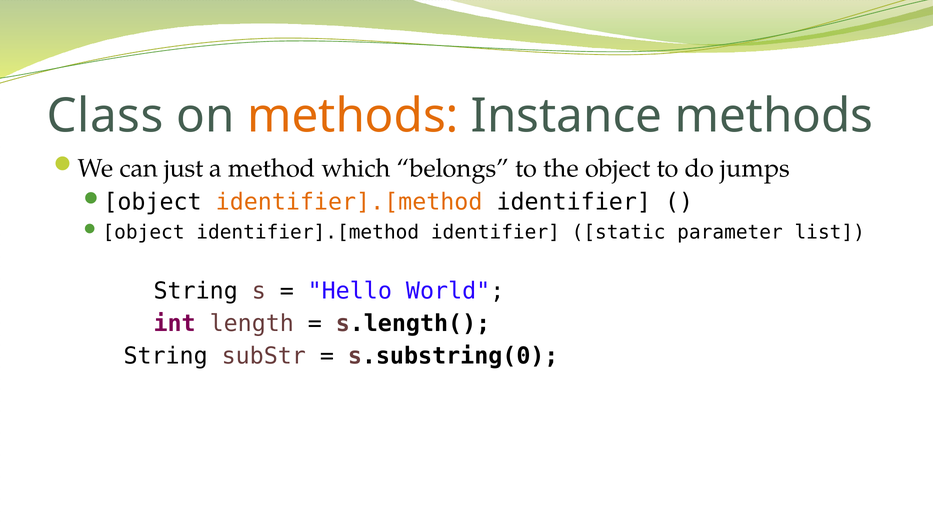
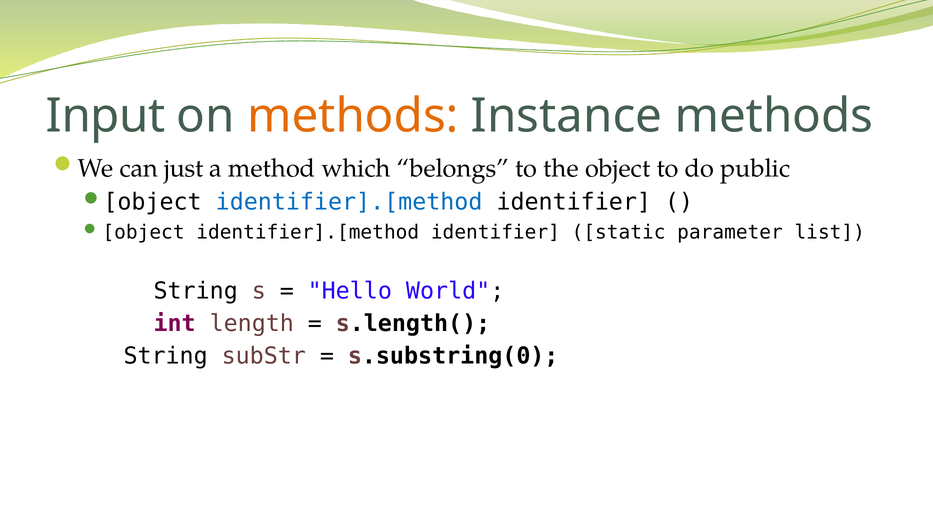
Class: Class -> Input
jumps: jumps -> public
identifier].[method at (349, 202) colour: orange -> blue
